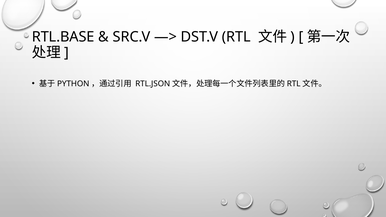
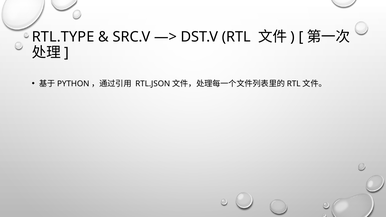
RTL.BASE: RTL.BASE -> RTL.TYPE
